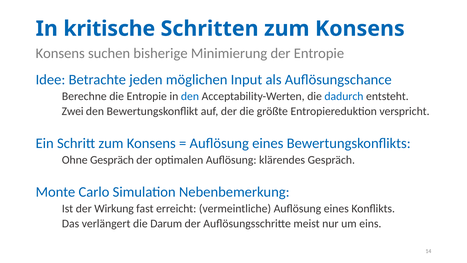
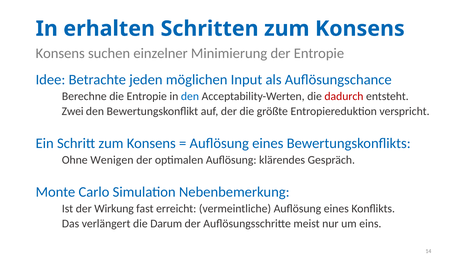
kritische: kritische -> erhalten
bisherige: bisherige -> einzelner
dadurch colour: blue -> red
Ohne Gespräch: Gespräch -> Wenigen
